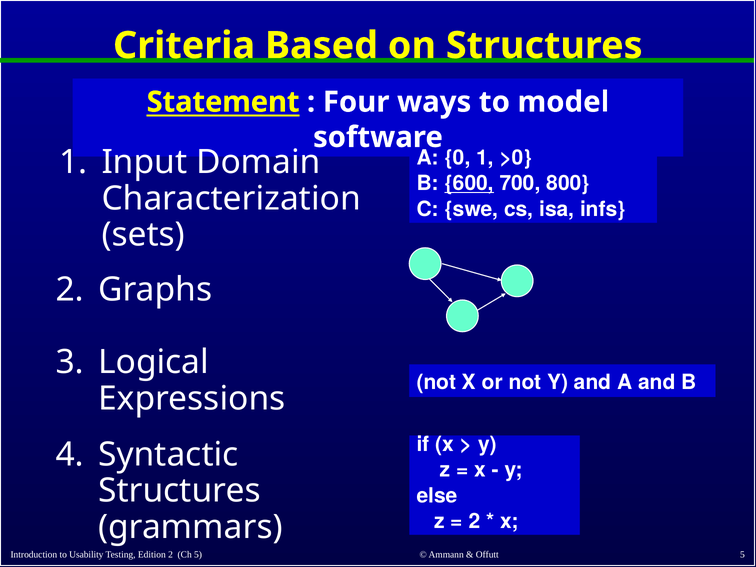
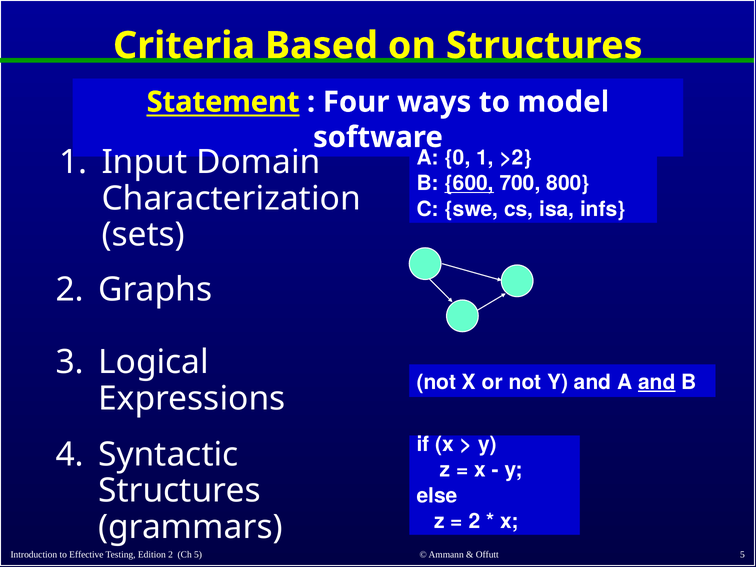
>0: >0 -> >2
and at (657, 382) underline: none -> present
Usability: Usability -> Effective
